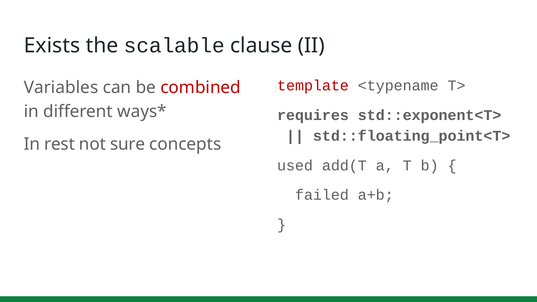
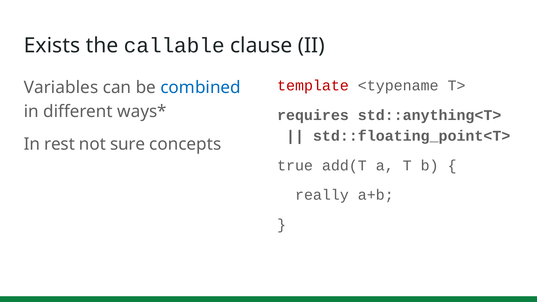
scalable: scalable -> callable
combined colour: red -> blue
std::exponent<T>: std::exponent<T> -> std::anything<T>
used: used -> true
failed: failed -> really
